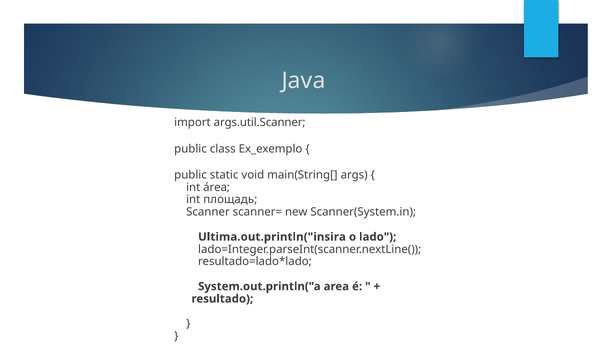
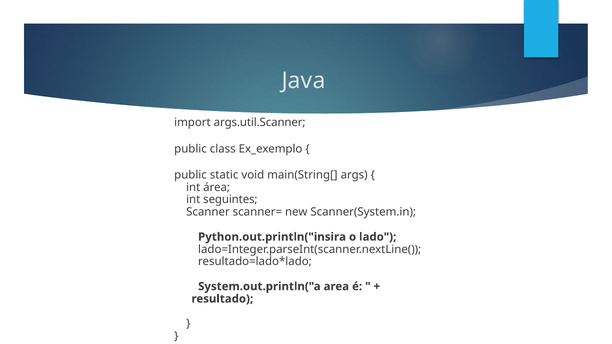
площадь: площадь -> seguintes
Ultima.out.println("insira: Ultima.out.println("insira -> Python.out.println("insira
